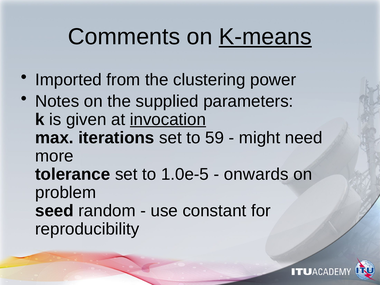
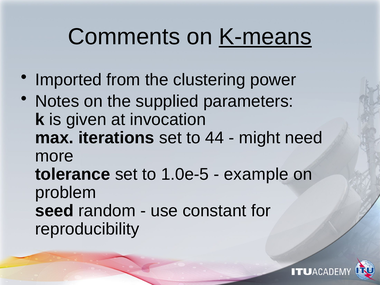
invocation underline: present -> none
59: 59 -> 44
onwards: onwards -> example
